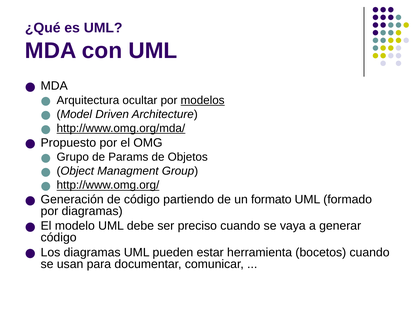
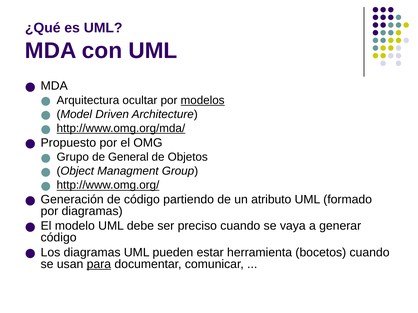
Params: Params -> General
formato: formato -> atributo
para underline: none -> present
